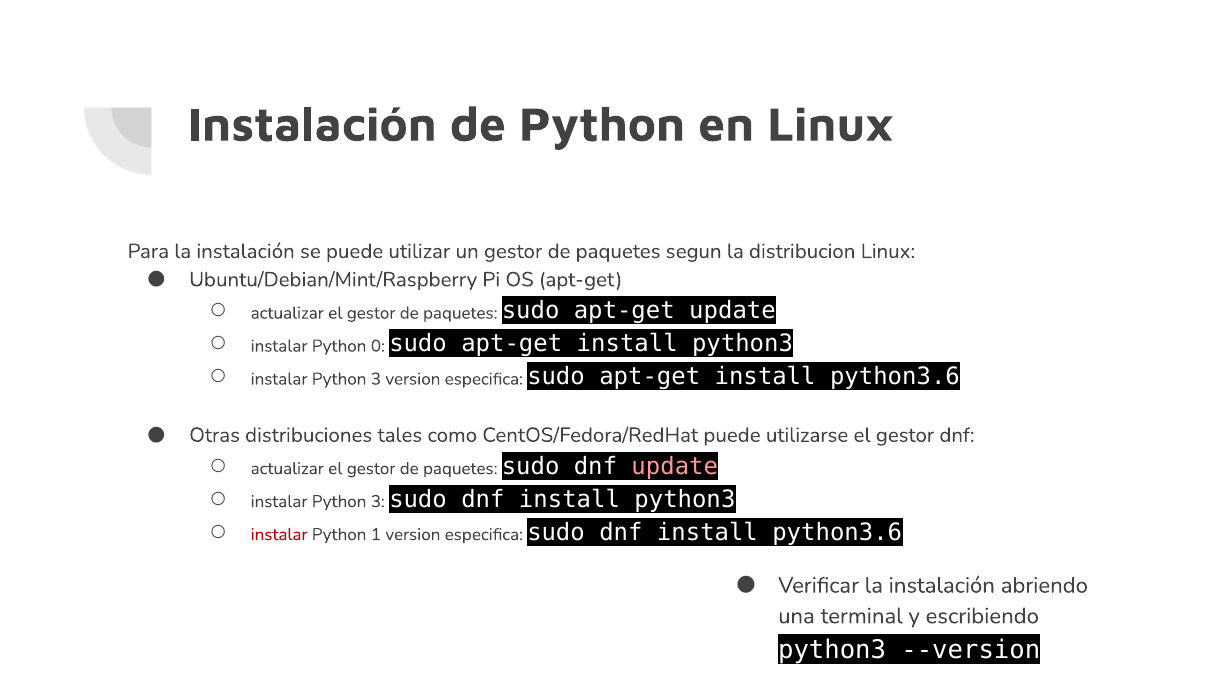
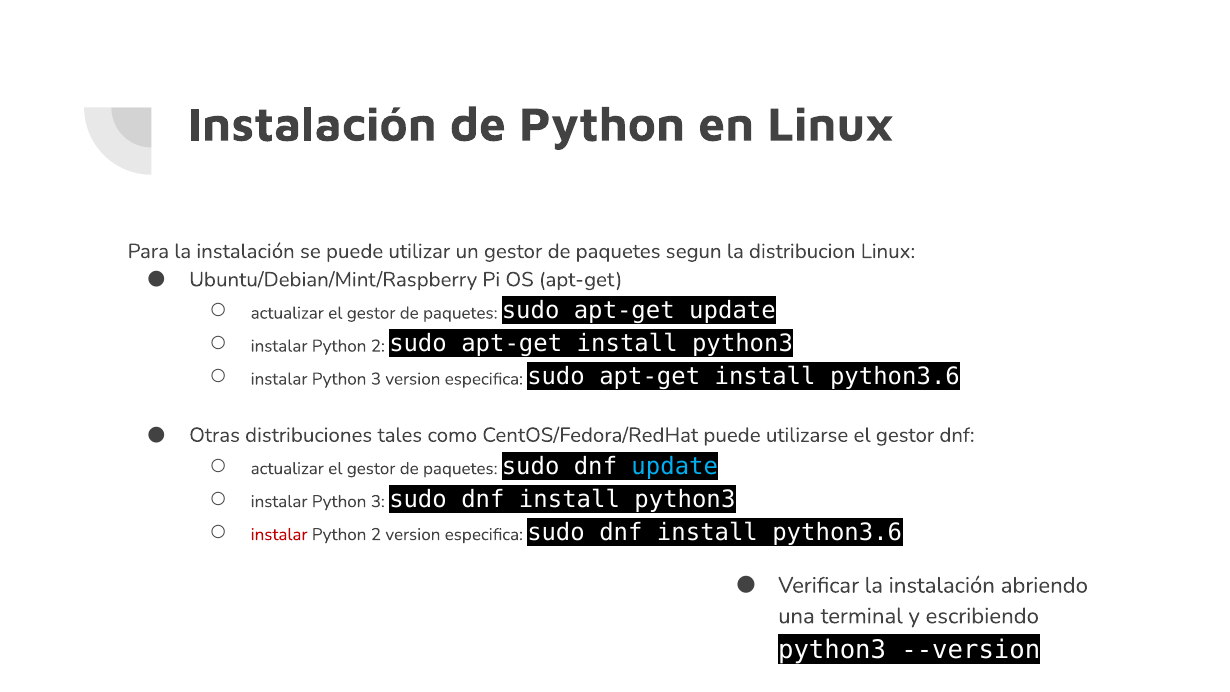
0 at (378, 346): 0 -> 2
update at (675, 466) colour: pink -> light blue
1 at (376, 534): 1 -> 2
